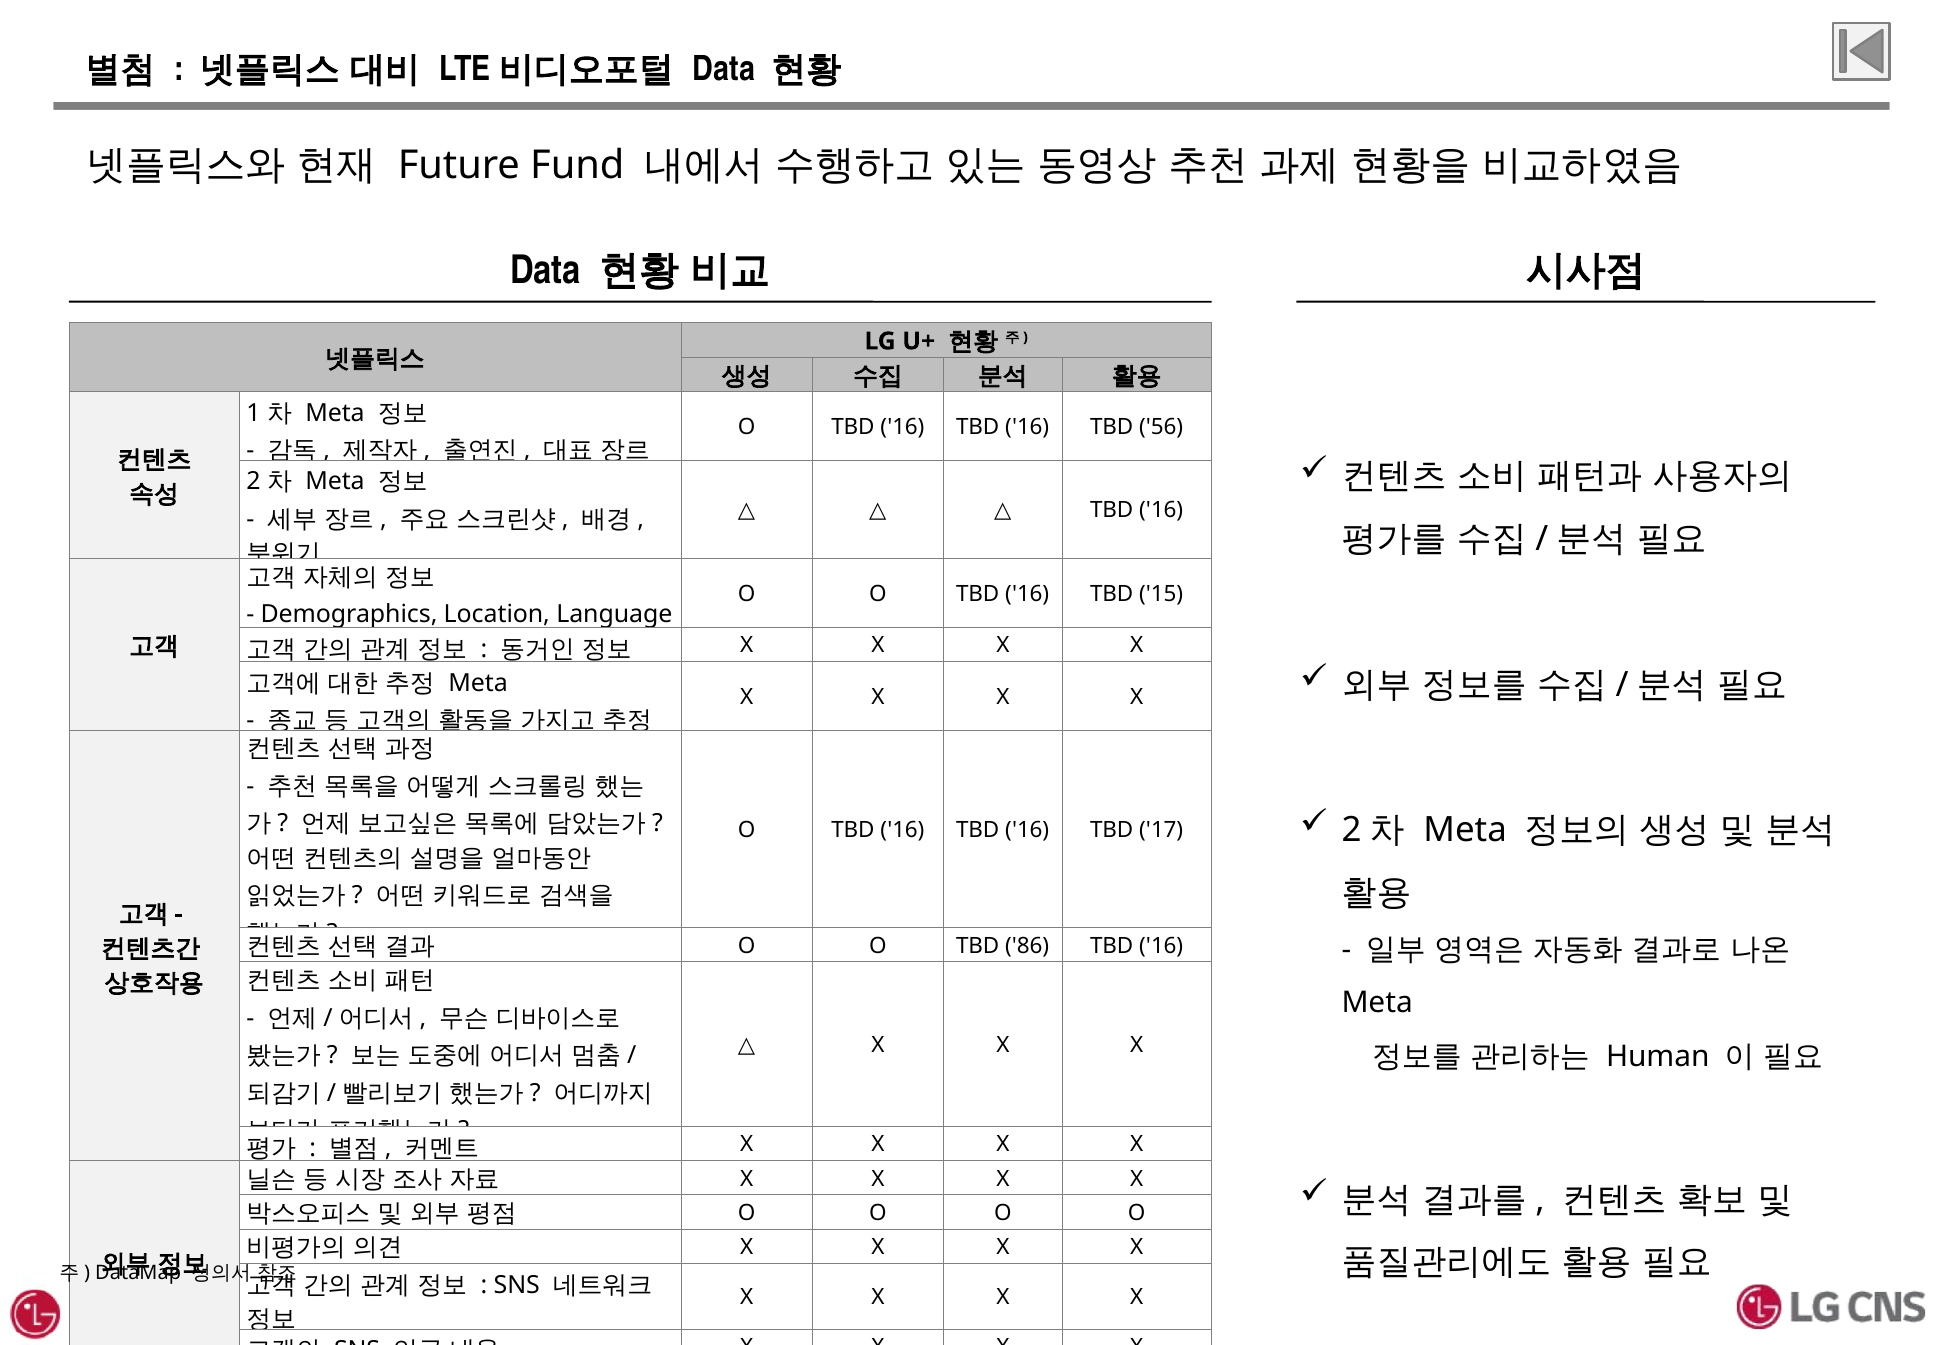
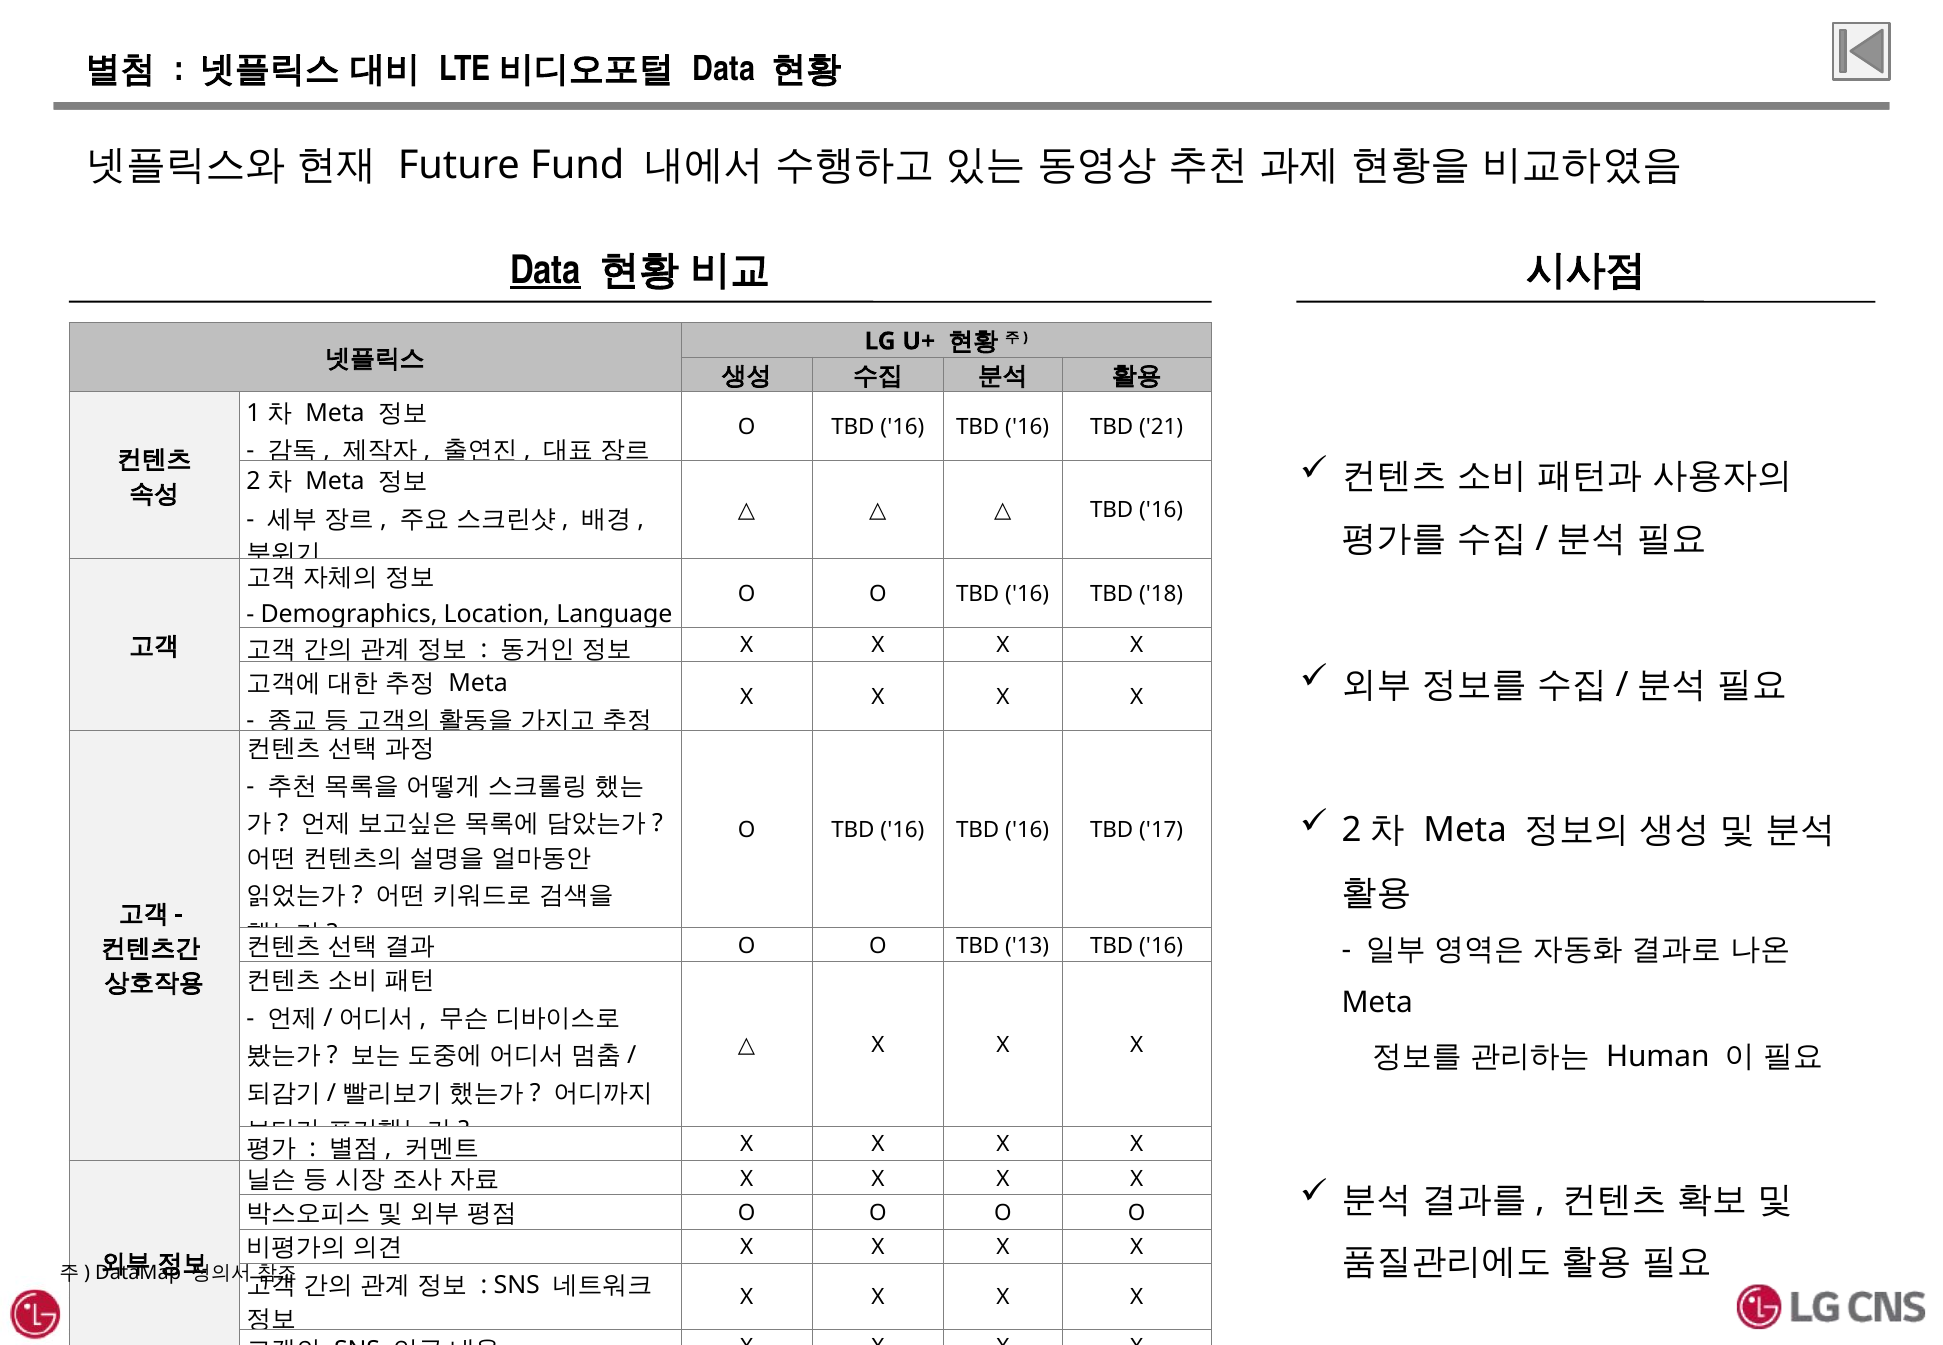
Data at (546, 270) underline: none -> present
56: 56 -> 21
15: 15 -> 18
86: 86 -> 13
